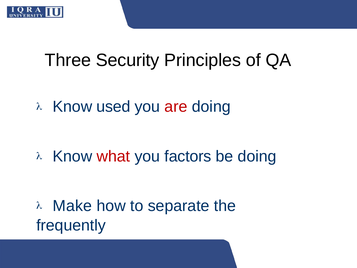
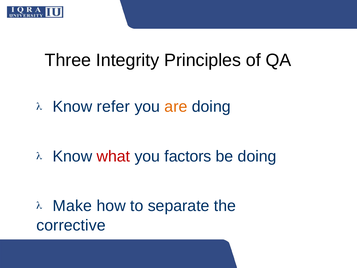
Security: Security -> Integrity
used: used -> refer
are colour: red -> orange
frequently: frequently -> corrective
